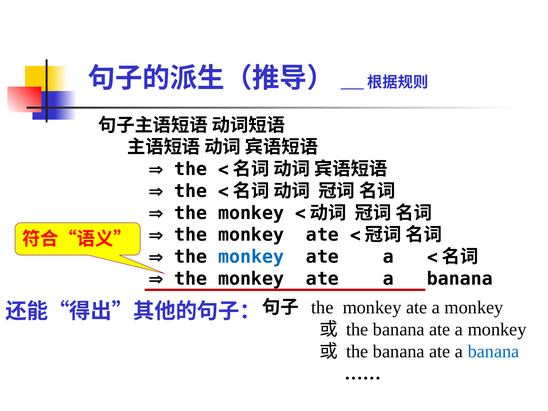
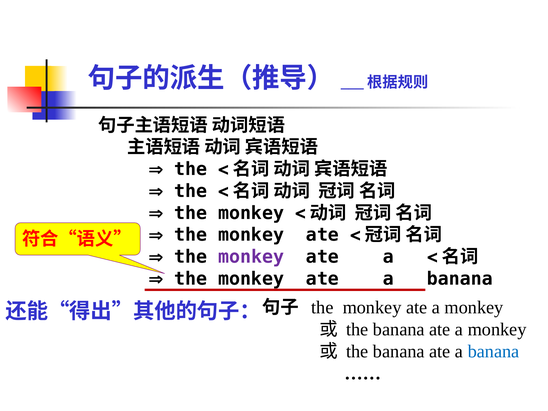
monkey at (251, 257) colour: blue -> purple
